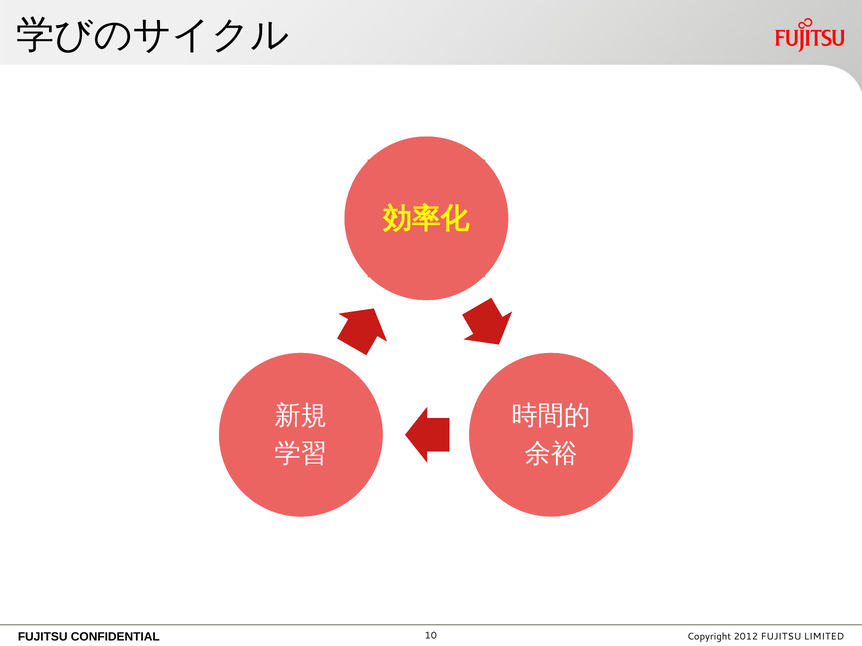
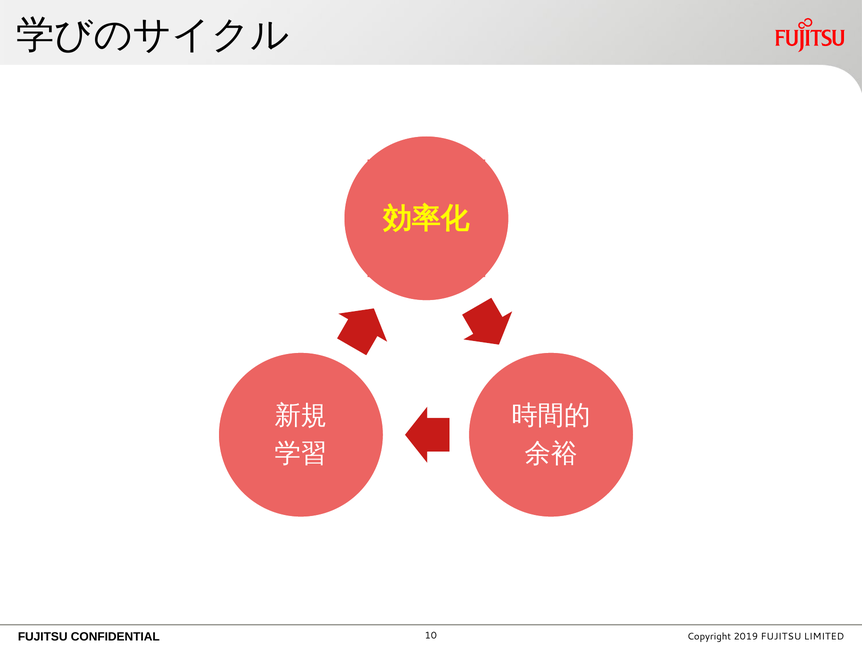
2012: 2012 -> 2019
